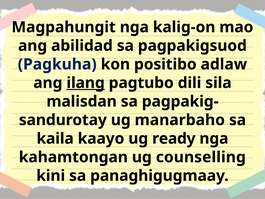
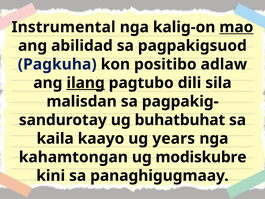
Magpahungit: Magpahungit -> Instrumental
mao underline: none -> present
manarbaho: manarbaho -> buhatbuhat
ready: ready -> years
counselling: counselling -> modiskubre
